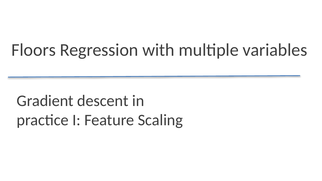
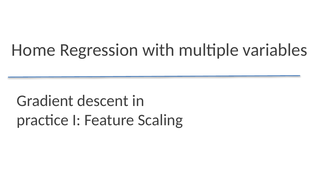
Floors: Floors -> Home
